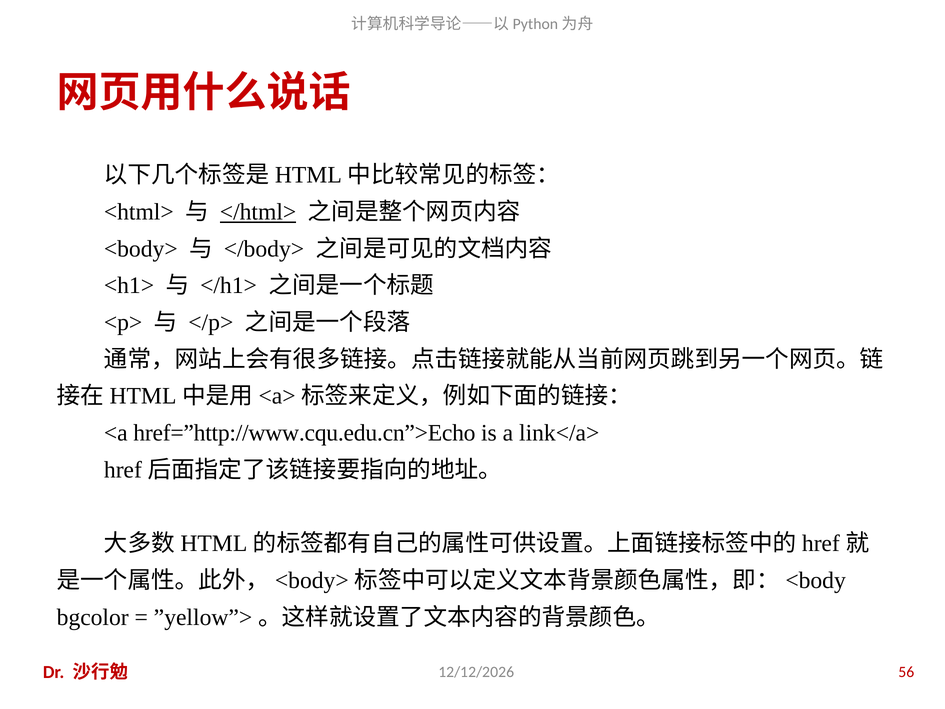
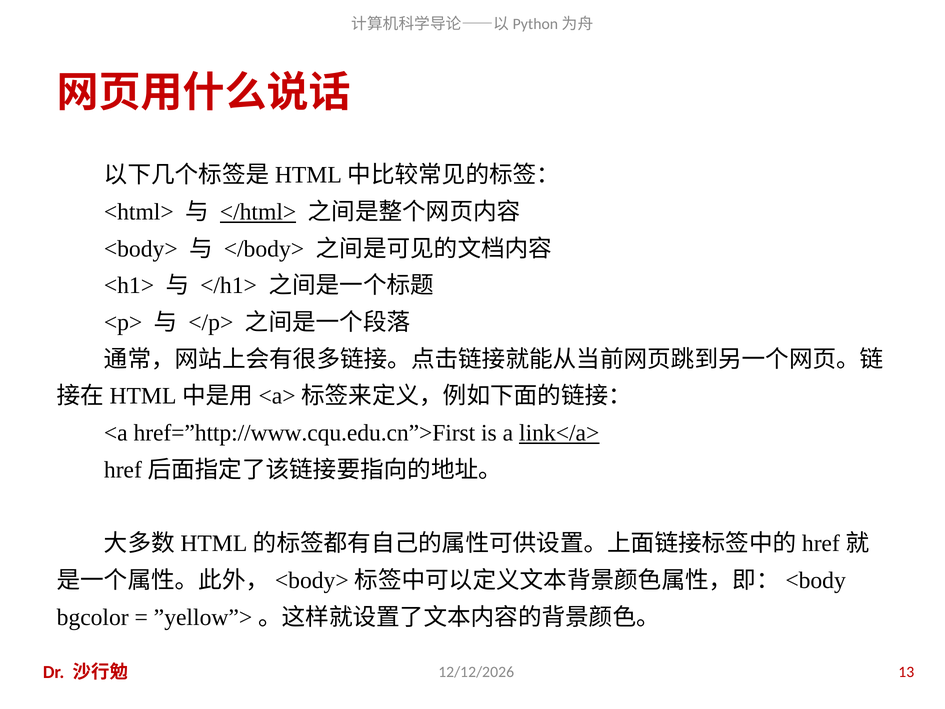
href=”http://www.cqu.edu.cn”>Echo: href=”http://www.cqu.edu.cn”>Echo -> href=”http://www.cqu.edu.cn”>First
link</a> underline: none -> present
56: 56 -> 13
